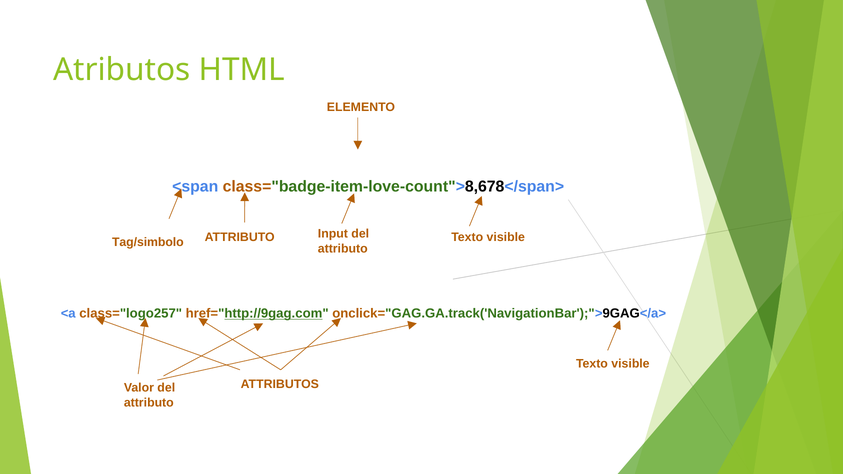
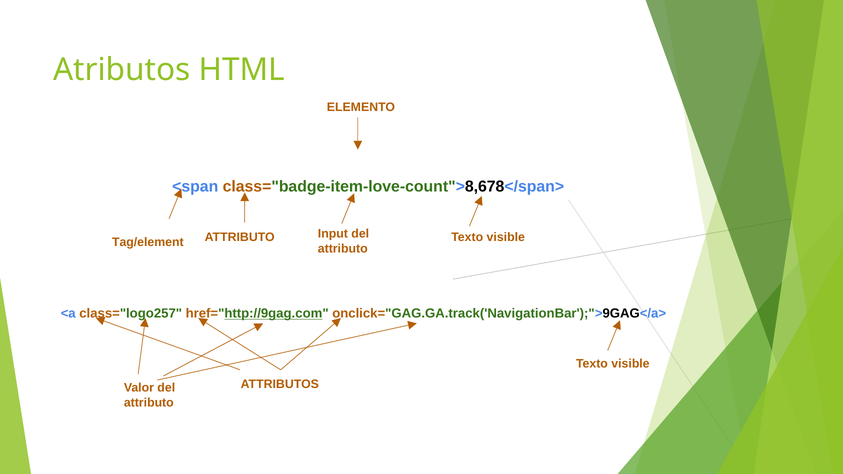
Tag/simbolo: Tag/simbolo -> Tag/element
